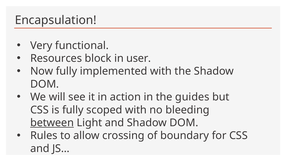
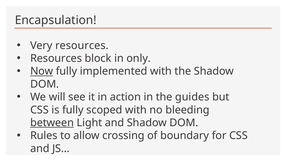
Very functional: functional -> resources
user: user -> only
Now underline: none -> present
